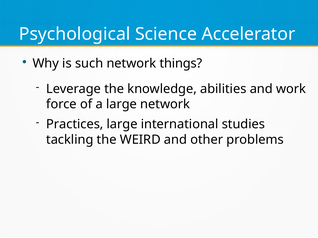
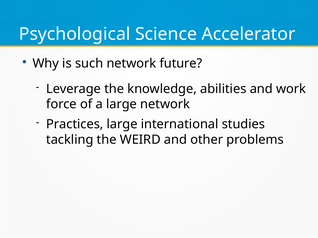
things: things -> future
